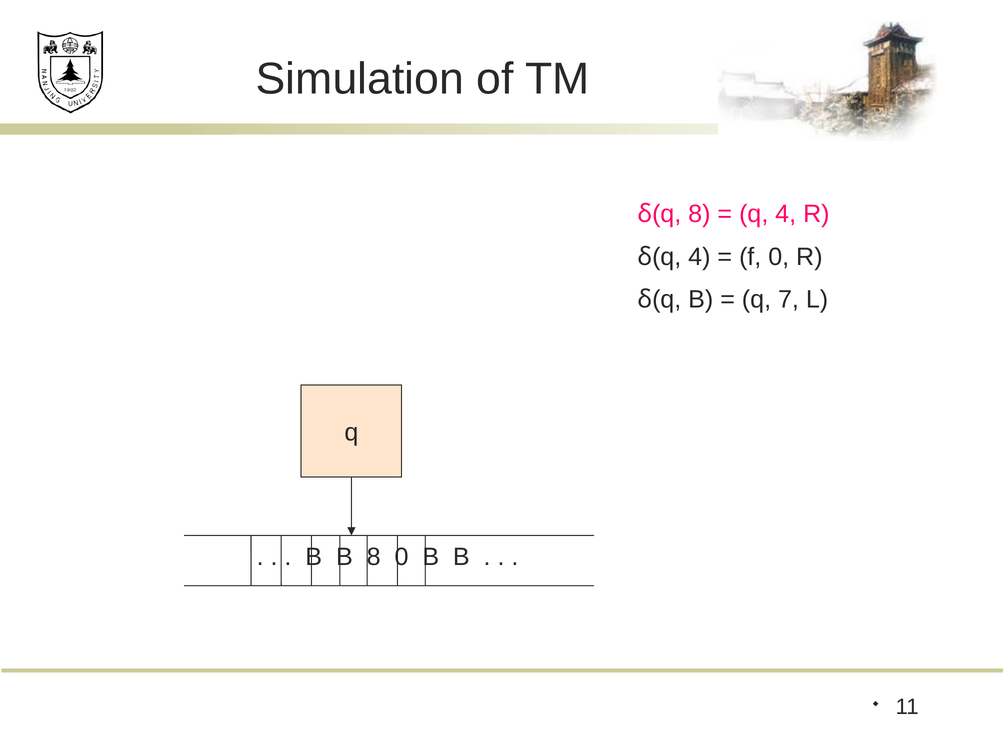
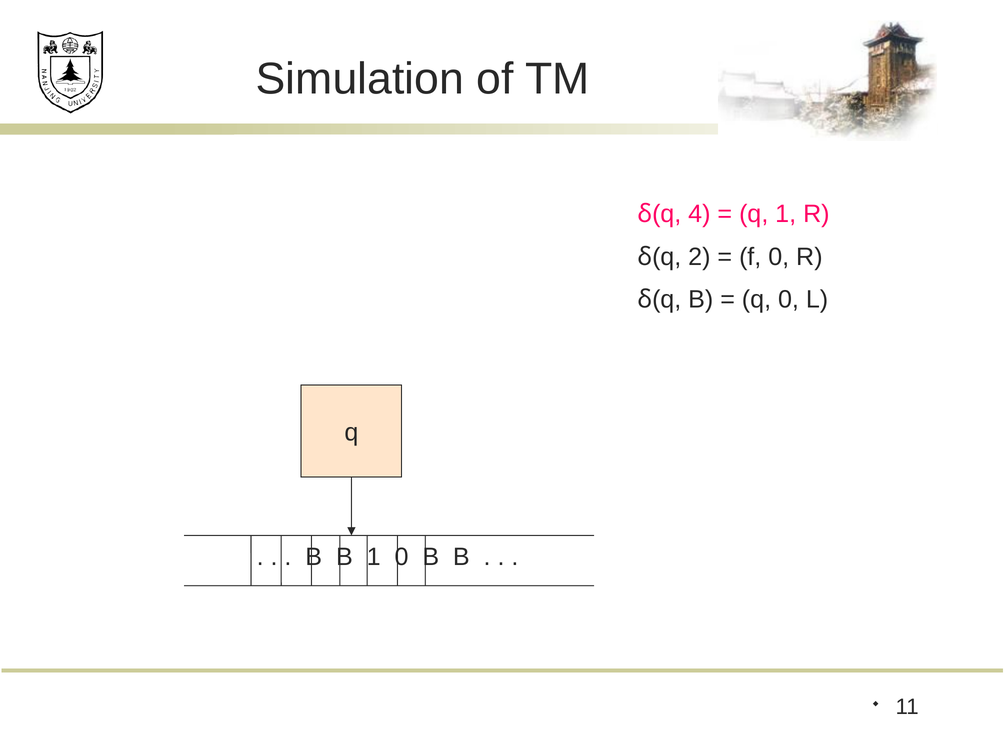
q 8: 8 -> 4
4 at (786, 214): 4 -> 1
4 at (699, 257): 4 -> 2
q 7: 7 -> 0
B 8: 8 -> 1
